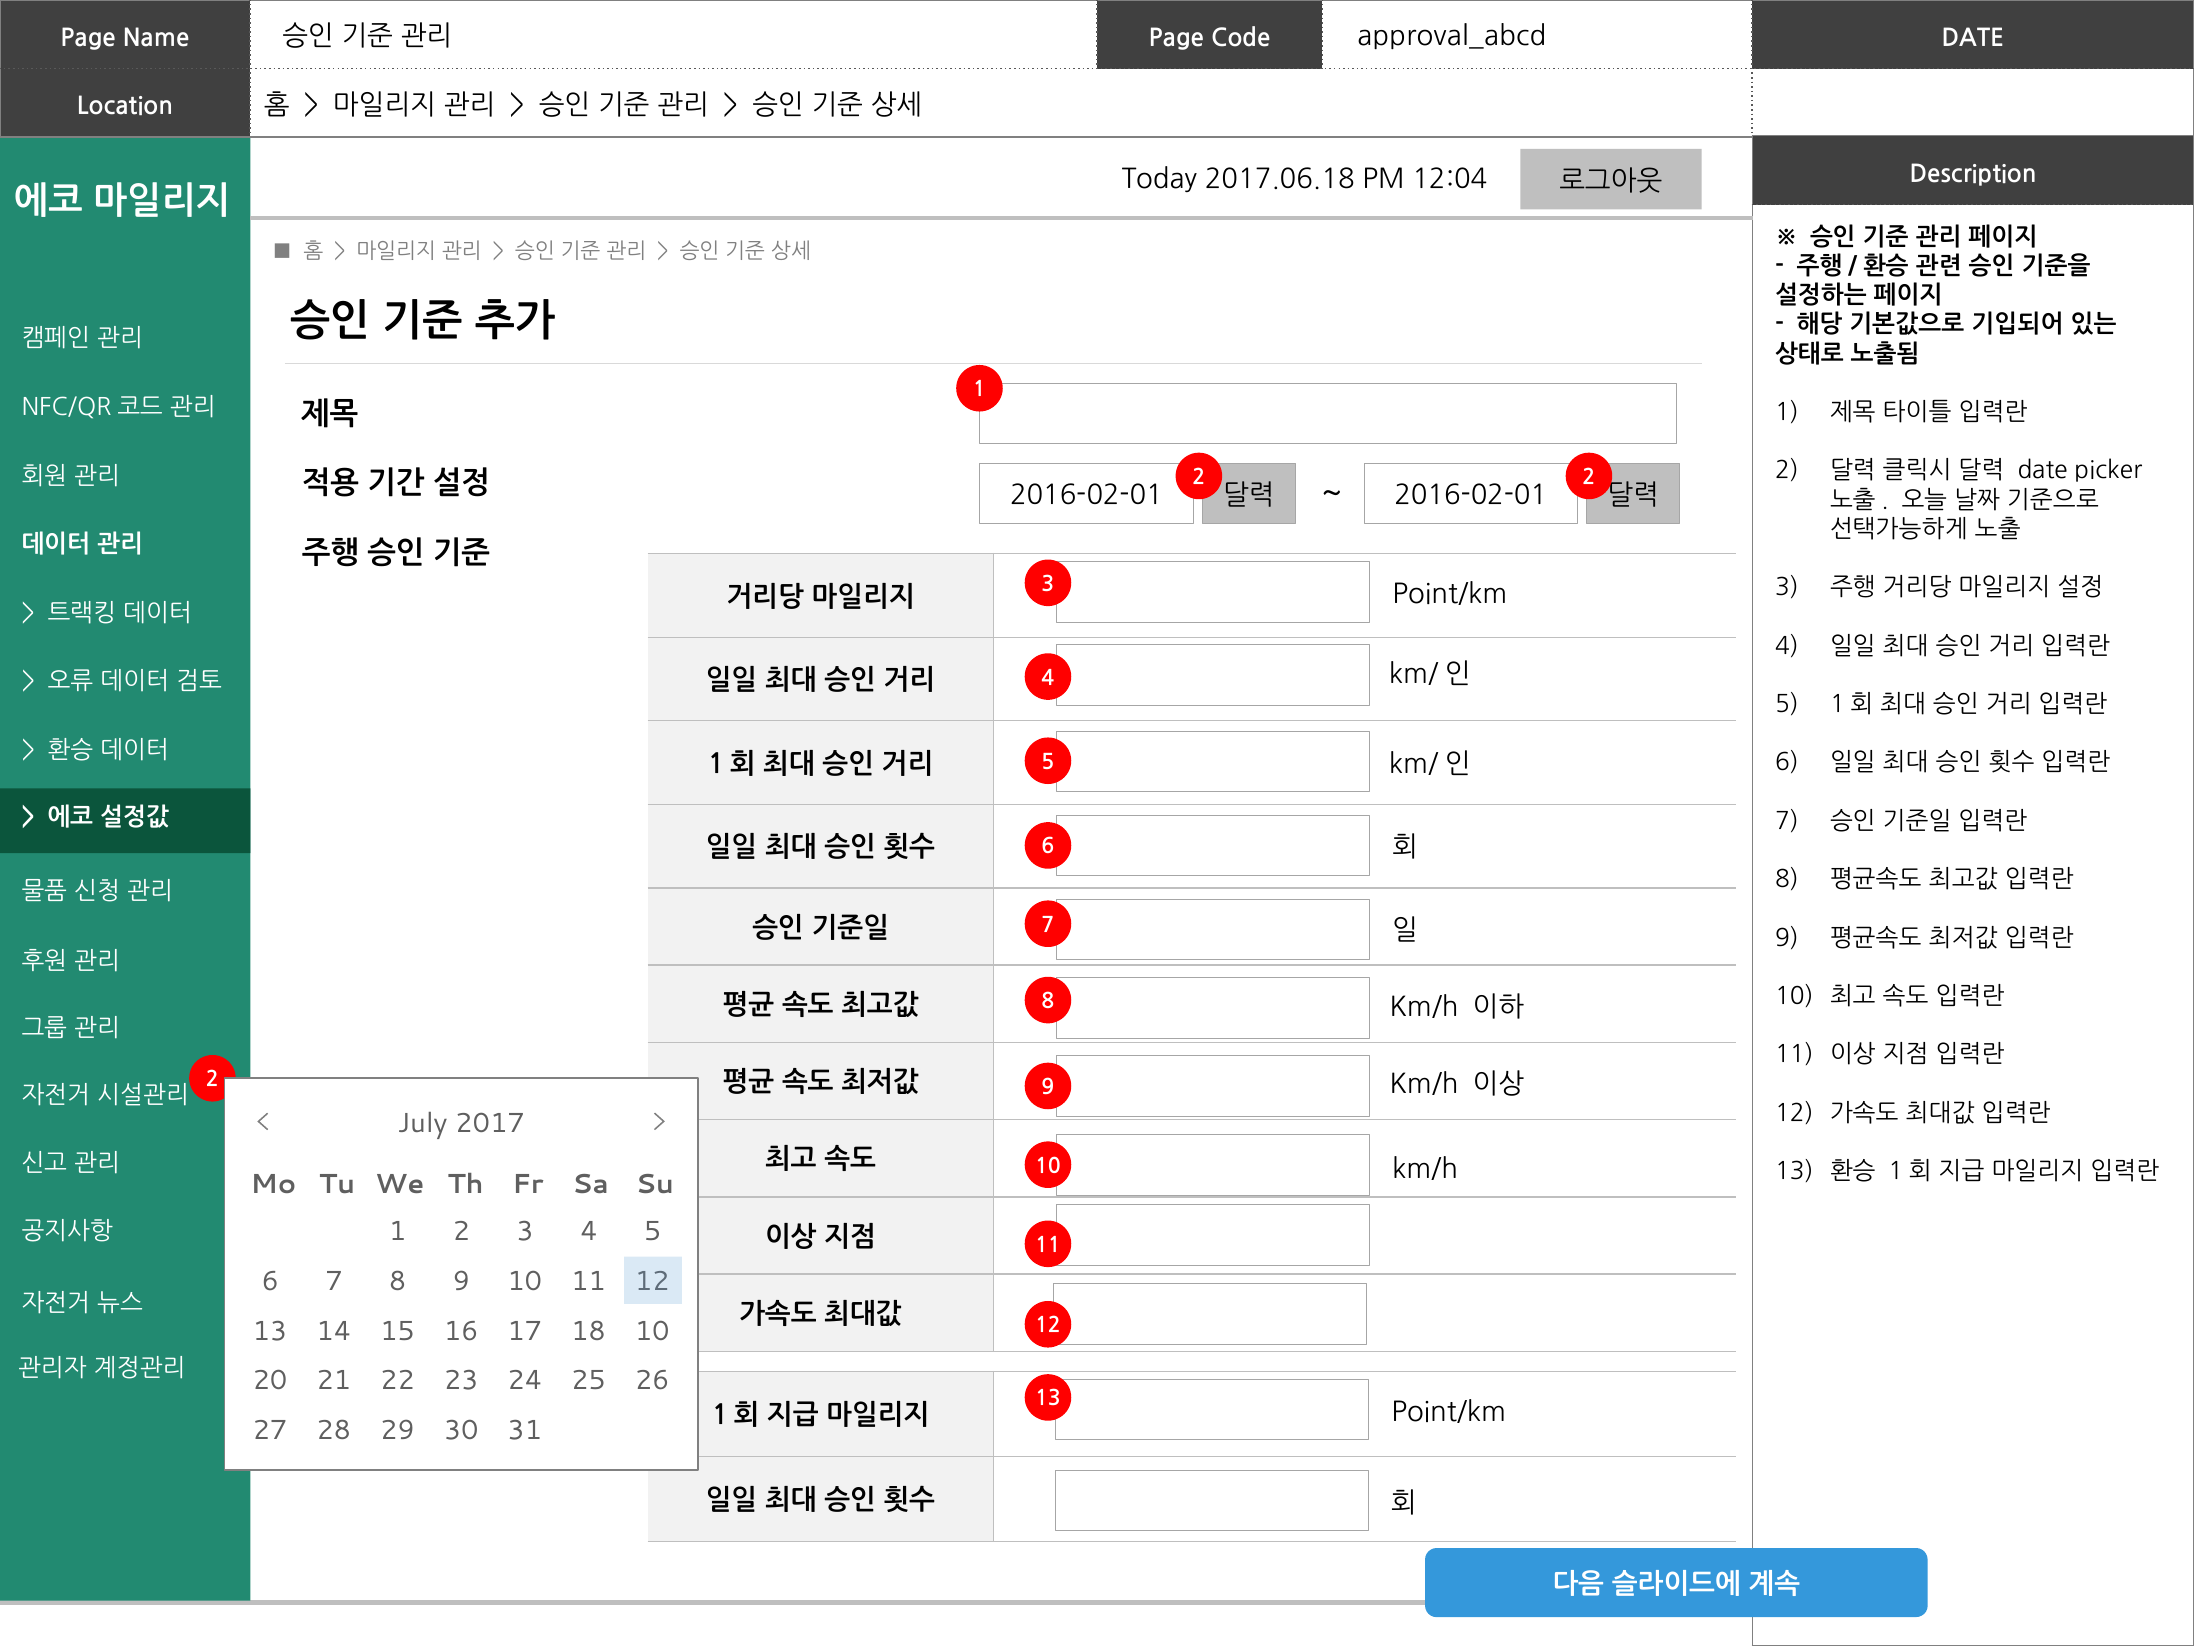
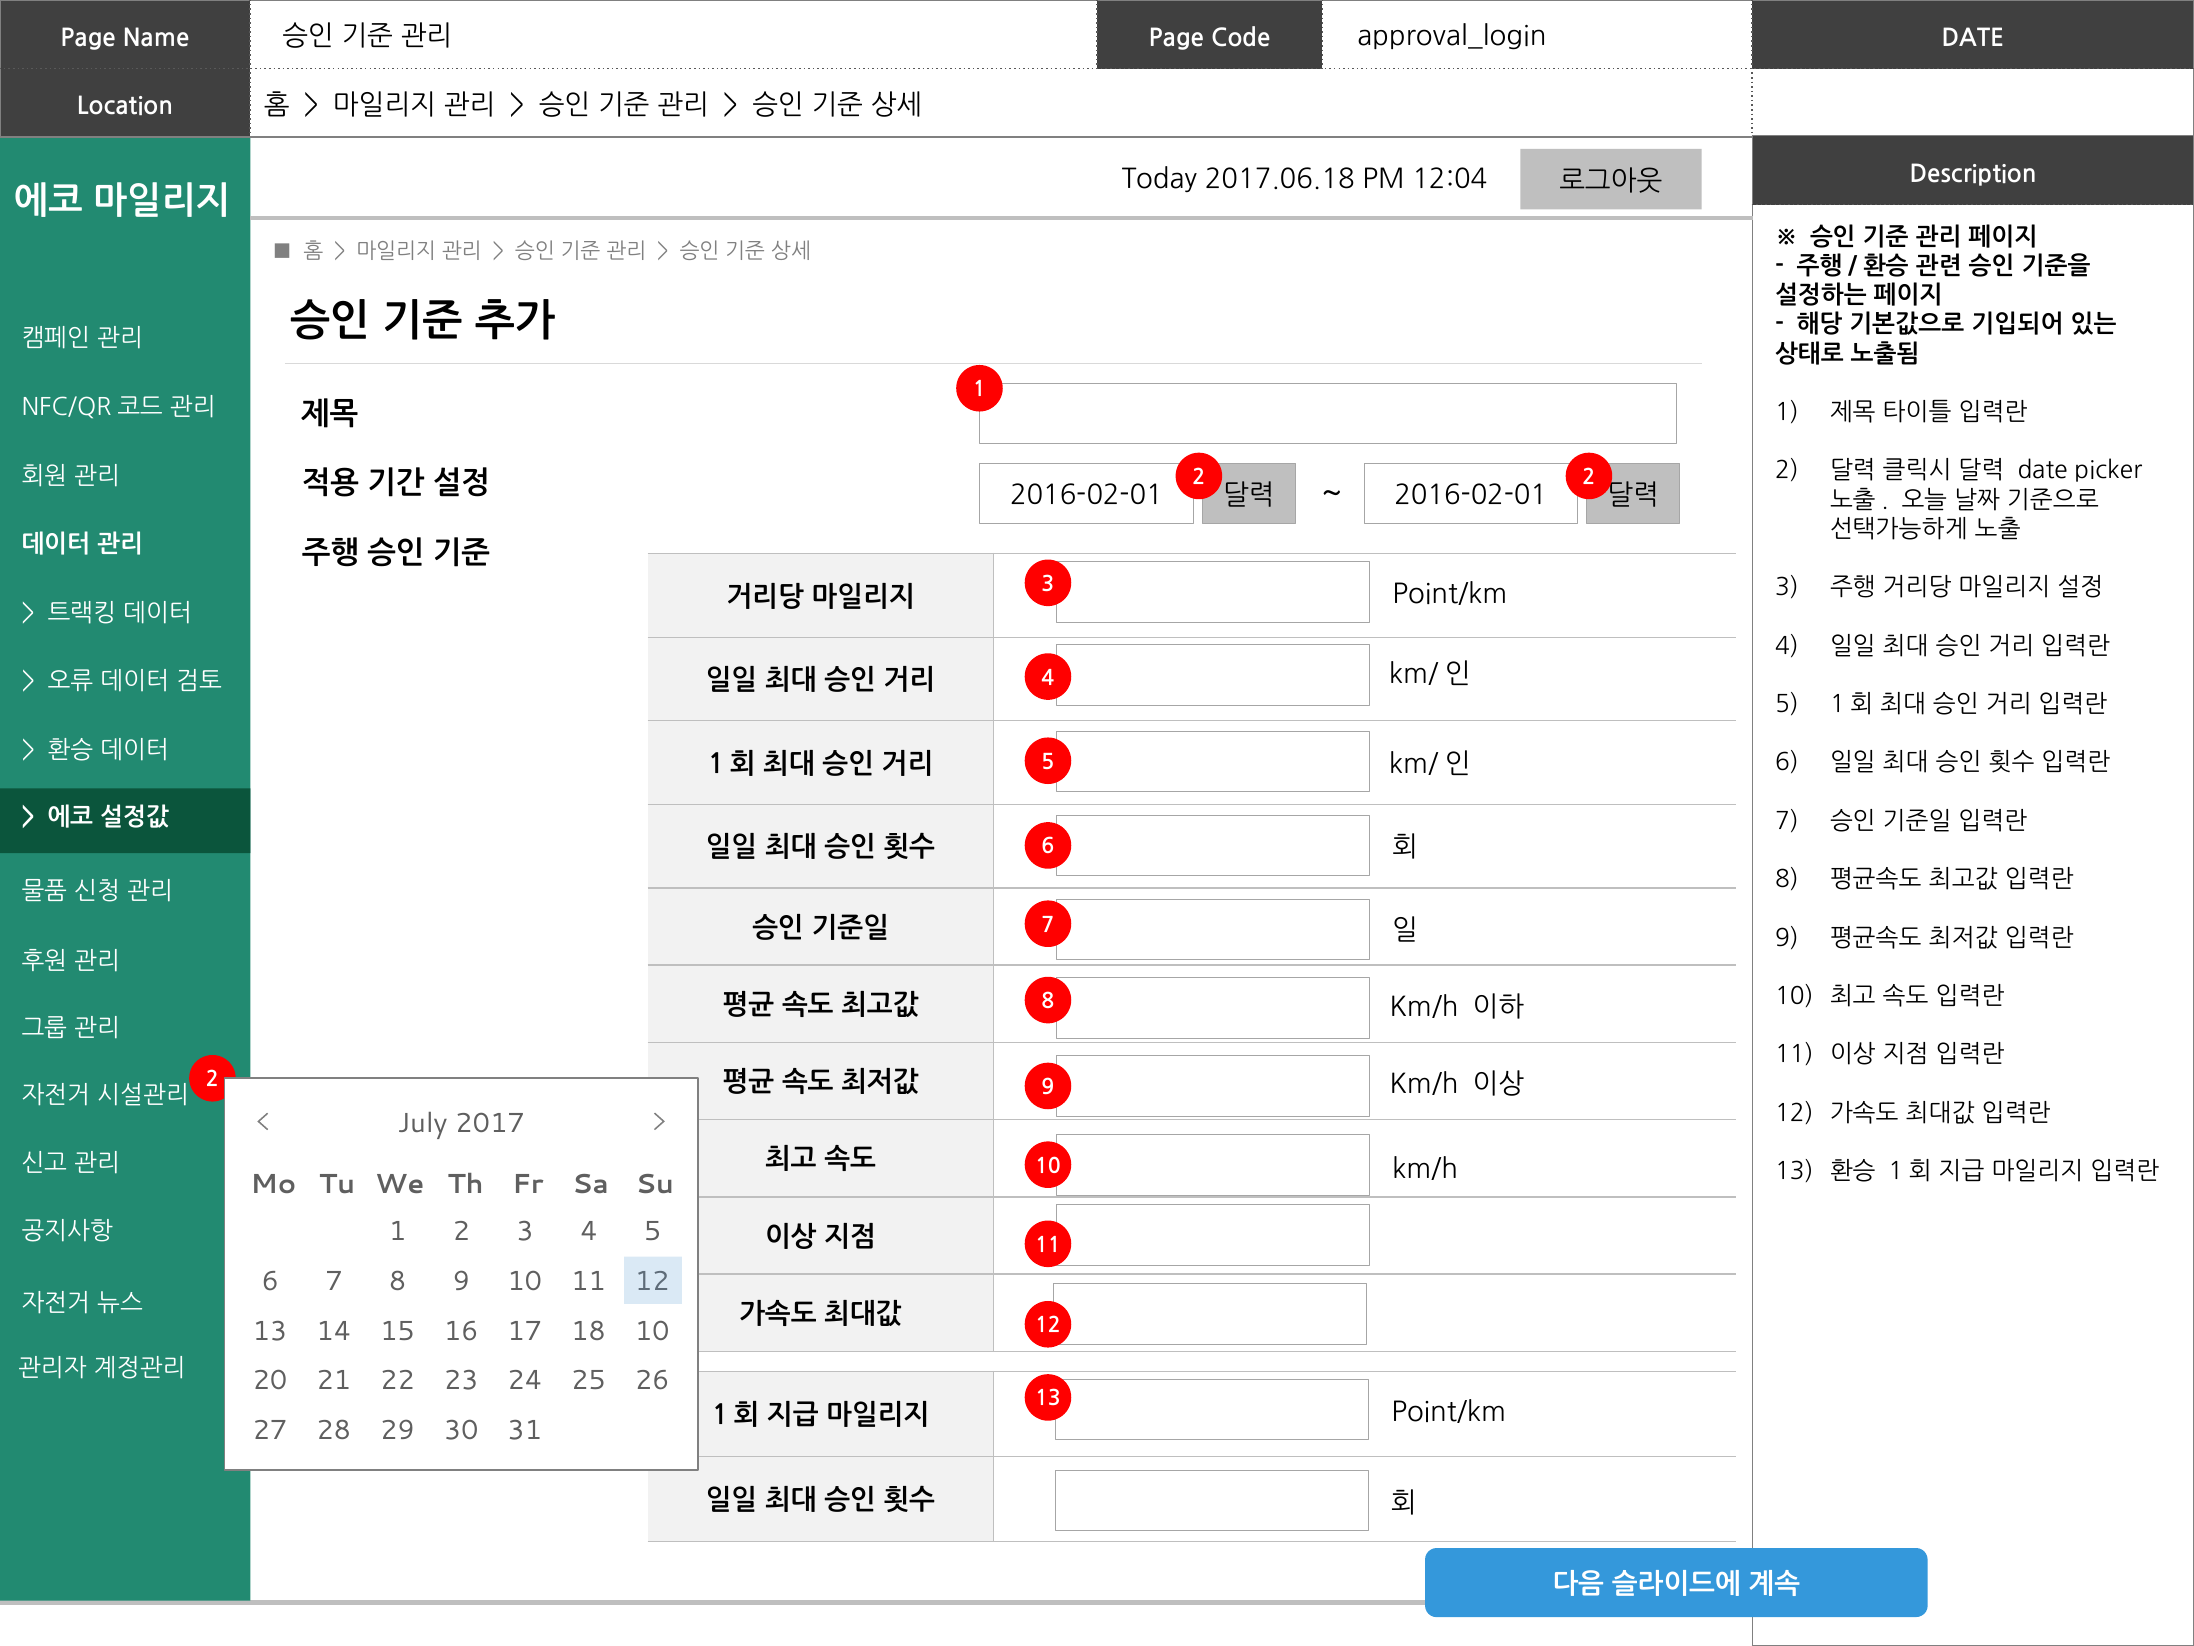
approval_abcd: approval_abcd -> approval_login
